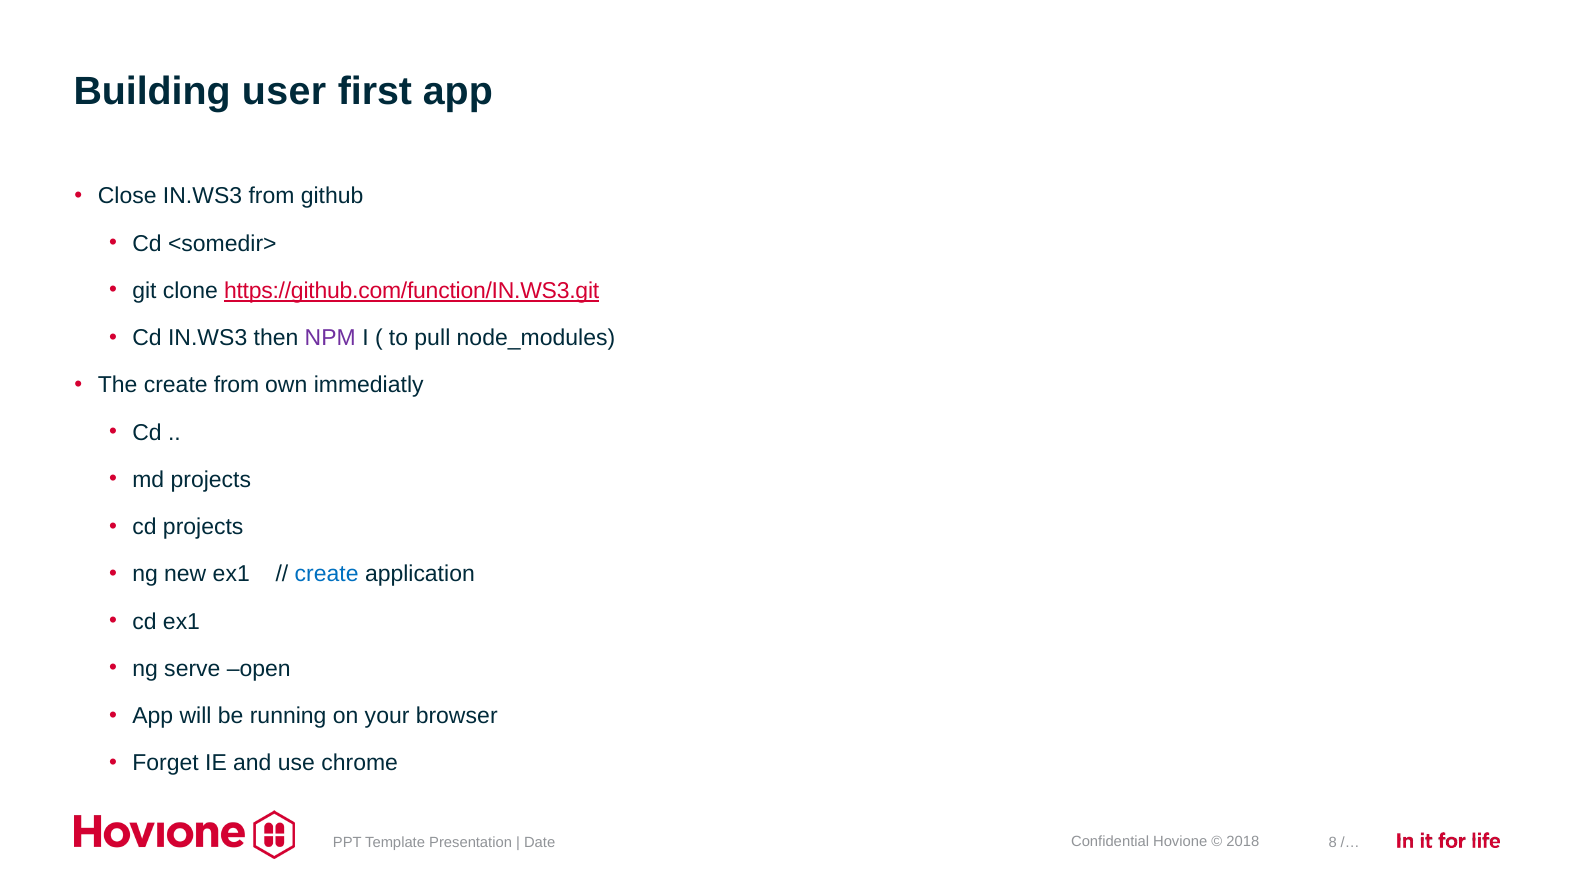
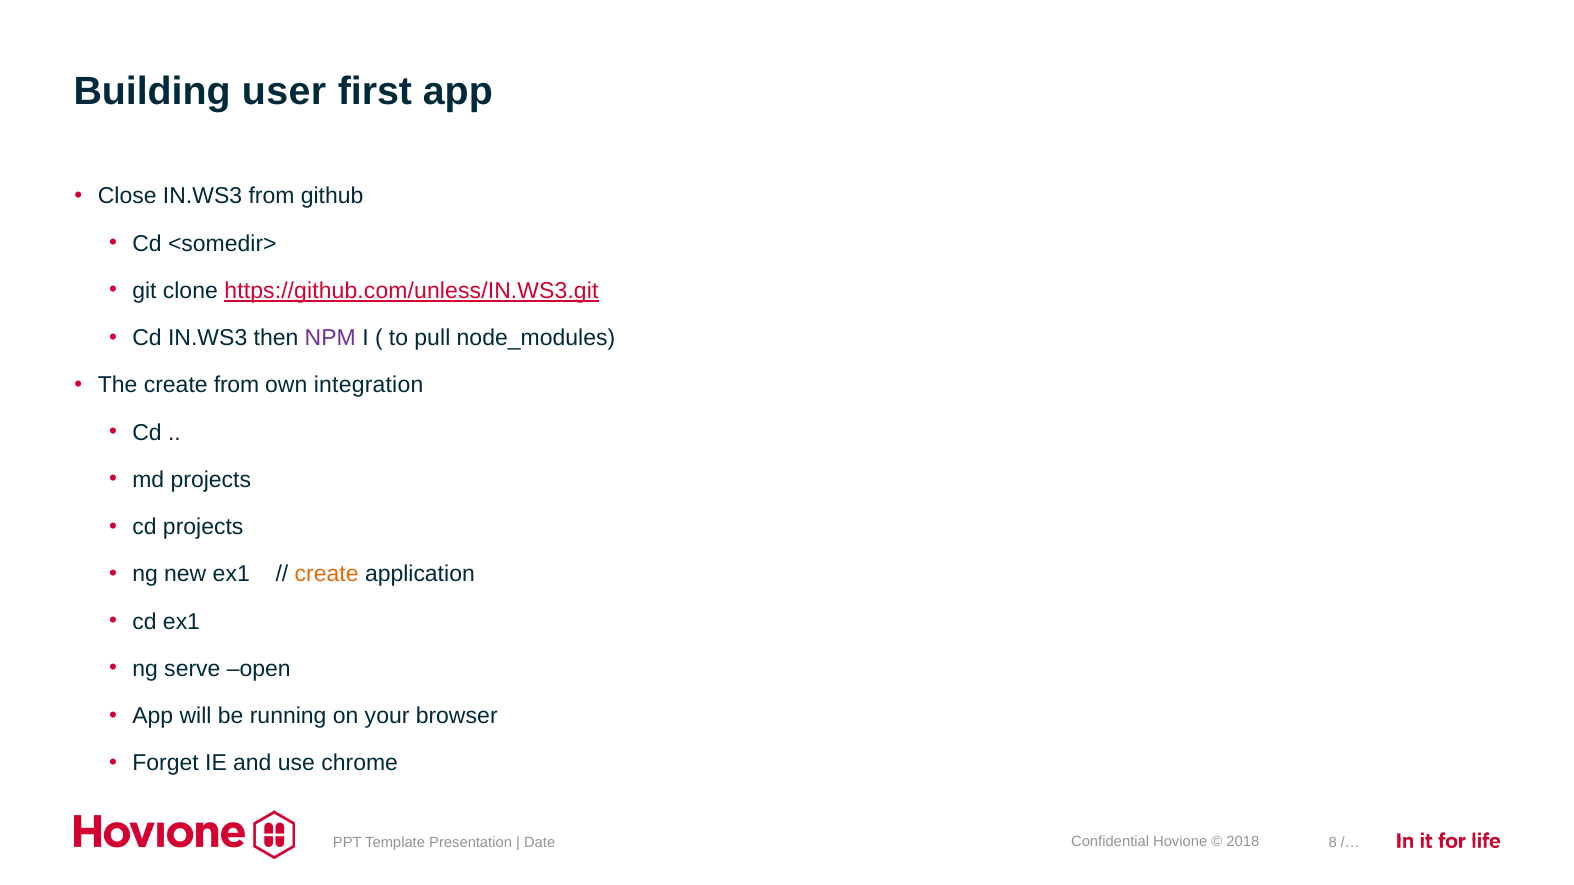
https://github.com/function/IN.WS3.git: https://github.com/function/IN.WS3.git -> https://github.com/unless/IN.WS3.git
immediatly: immediatly -> integration
create at (327, 575) colour: blue -> orange
